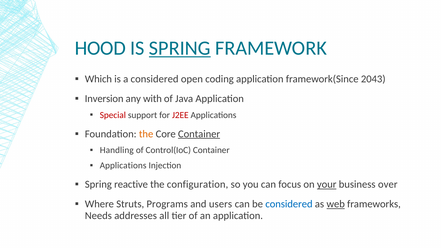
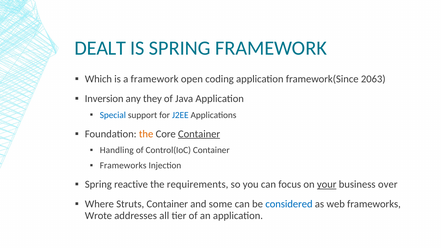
HOOD: HOOD -> DEALT
SPRING at (180, 48) underline: present -> none
a considered: considered -> framework
2043: 2043 -> 2063
with: with -> they
Special colour: red -> blue
J2EE colour: red -> blue
Applications at (123, 166): Applications -> Frameworks
configuration: configuration -> requirements
Struts Programs: Programs -> Container
users: users -> some
web underline: present -> none
Needs: Needs -> Wrote
